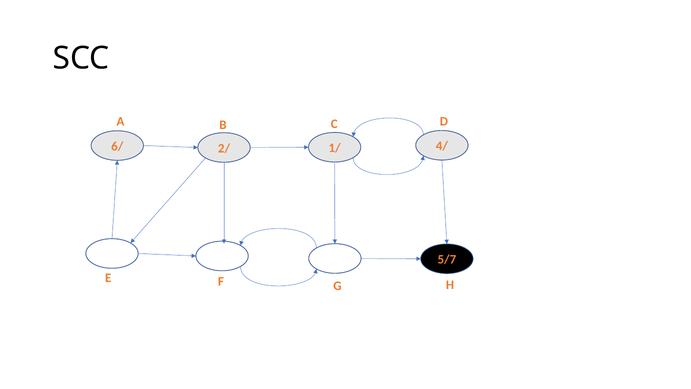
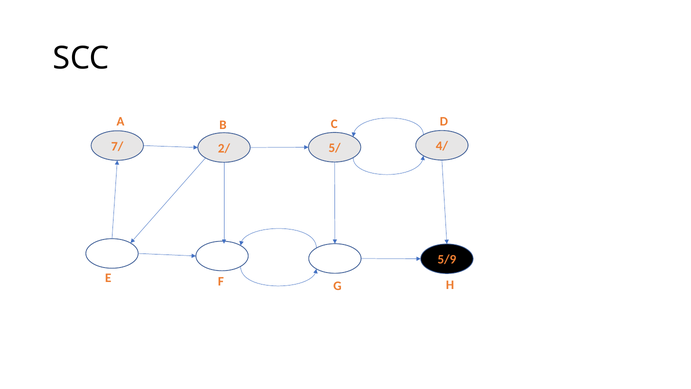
6/: 6/ -> 7/
1/: 1/ -> 5/
5/7: 5/7 -> 5/9
